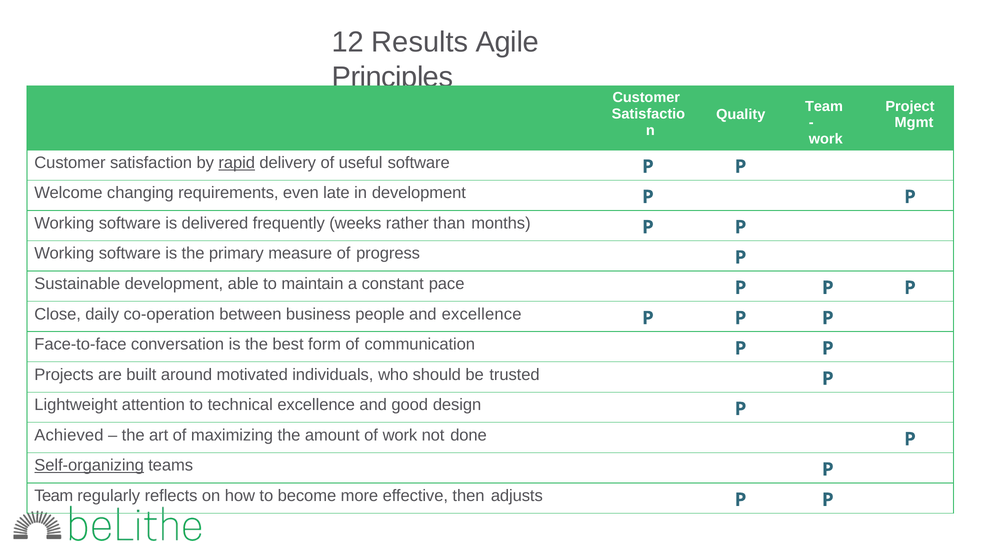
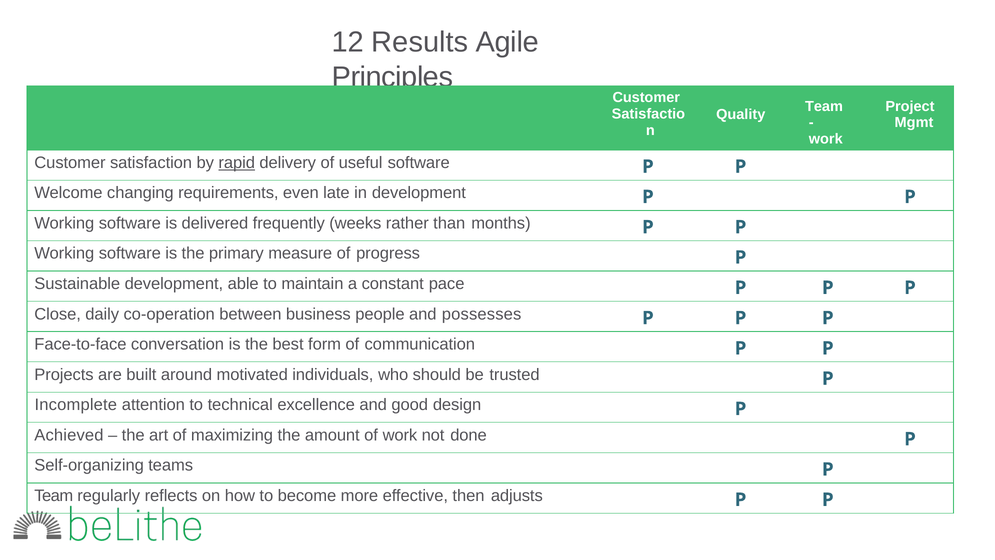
and excellence: excellence -> possesses
Lightweight: Lightweight -> Incomplete
Self-organizing underline: present -> none
